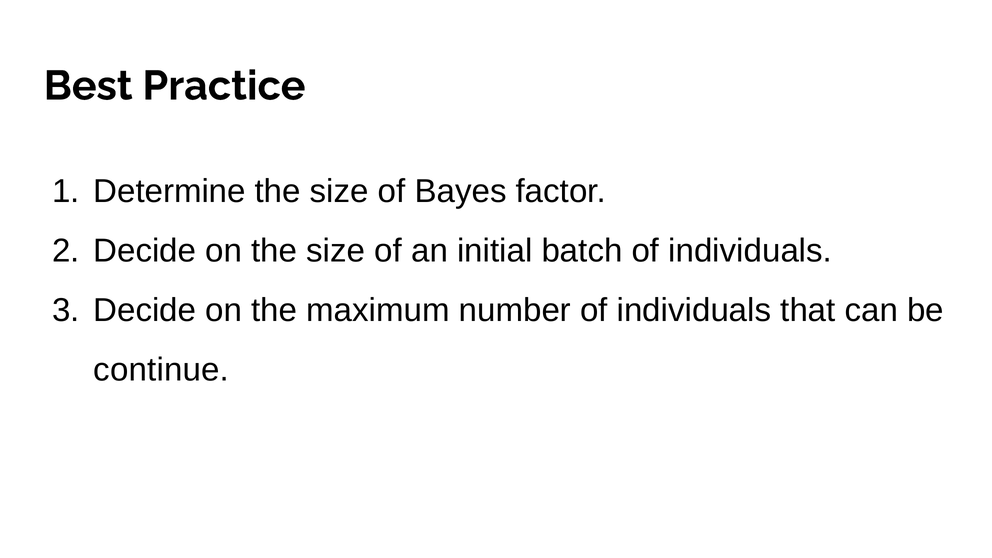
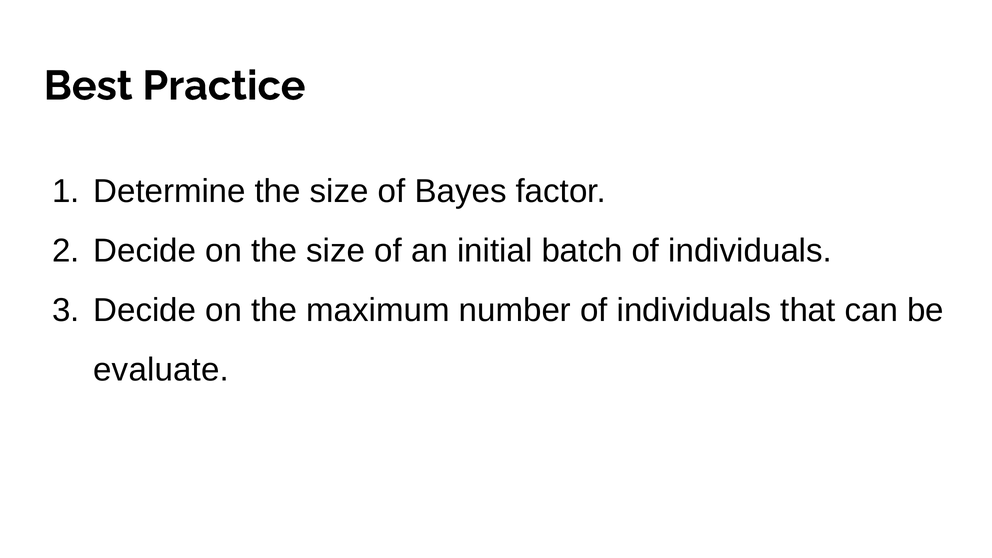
continue: continue -> evaluate
